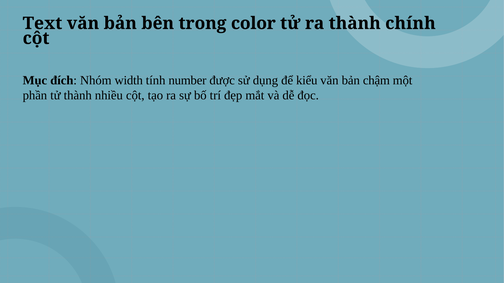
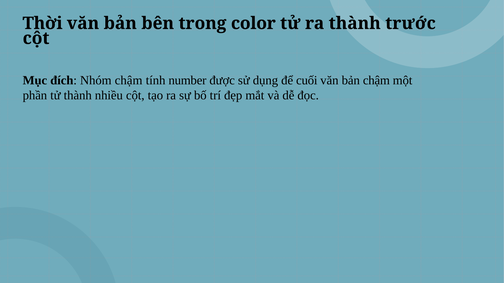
Text: Text -> Thời
chính: chính -> trước
Nhóm width: width -> chậm
kiểu: kiểu -> cuối
